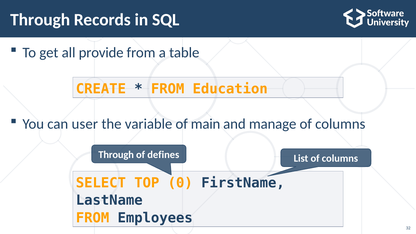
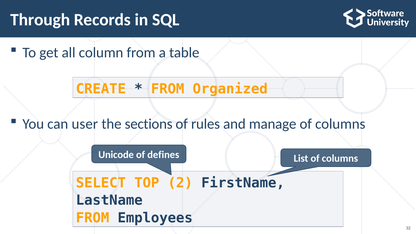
provide: provide -> column
Education: Education -> Organized
variable: variable -> sections
main: main -> rules
Through at (116, 155): Through -> Unicode
0: 0 -> 2
